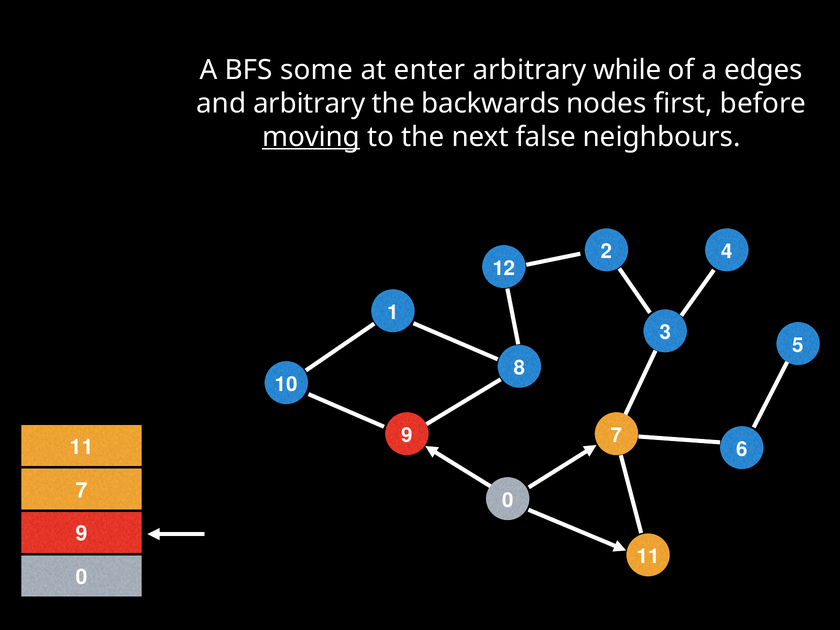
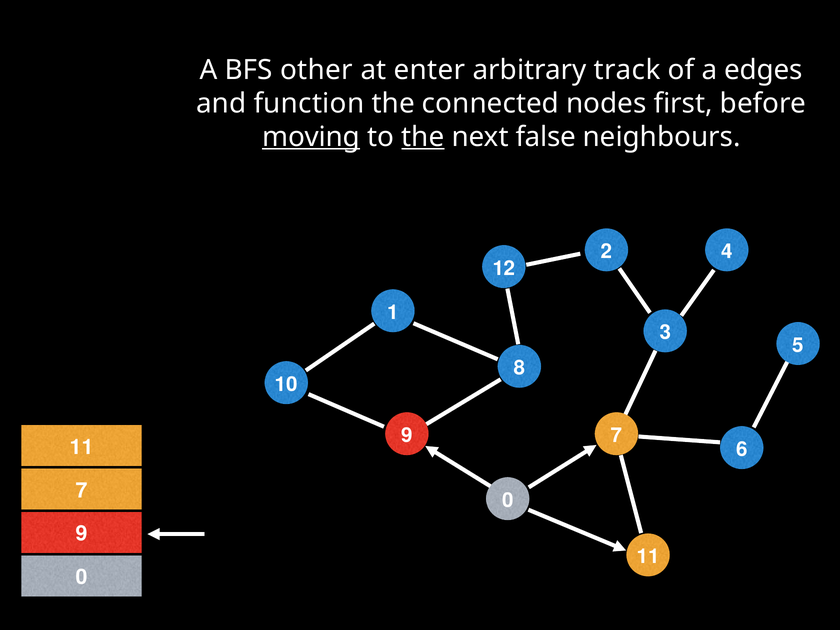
some: some -> other
while: while -> track
and arbitrary: arbitrary -> function
backwards: backwards -> connected
the at (423, 137) underline: none -> present
